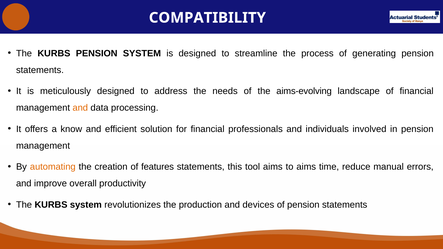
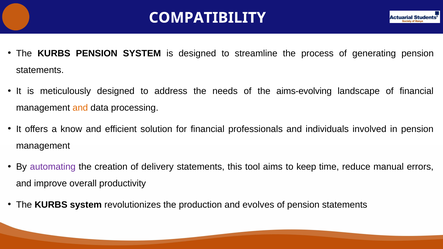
automating colour: orange -> purple
features: features -> delivery
to aims: aims -> keep
devices: devices -> evolves
